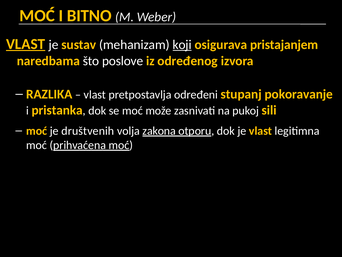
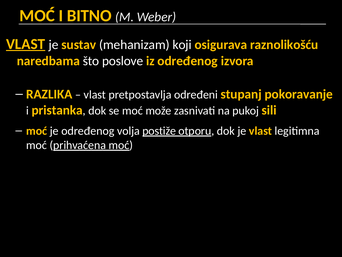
koji underline: present -> none
pristajanjem: pristajanjem -> raznolikošću
je društvenih: društvenih -> određenog
zakona: zakona -> postiže
